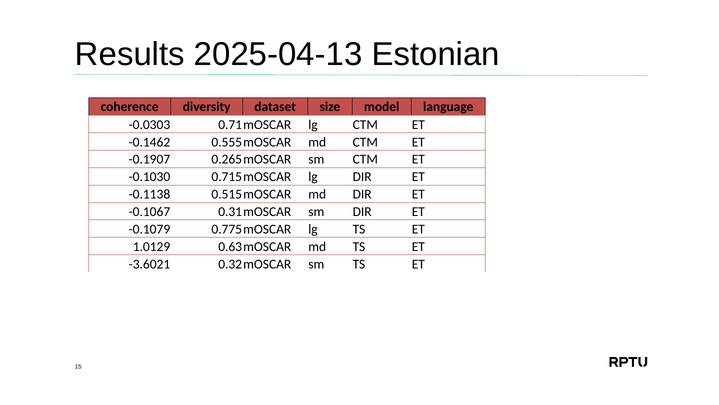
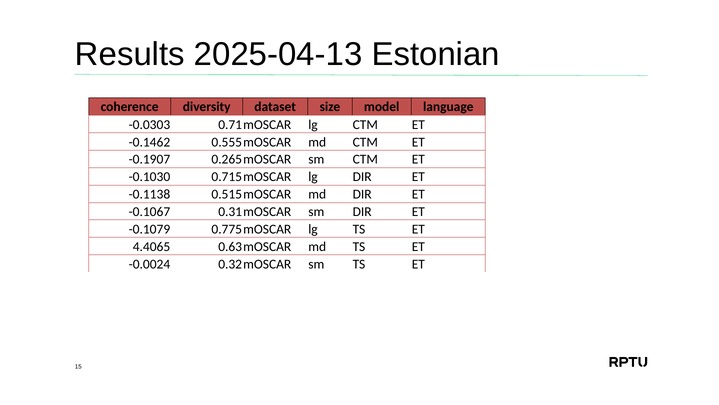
1.0129: 1.0129 -> 4.4065
-3.6021: -3.6021 -> -0.0024
